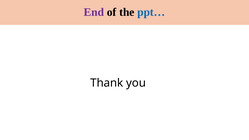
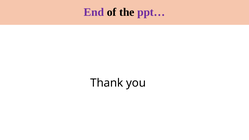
ppt… colour: blue -> purple
